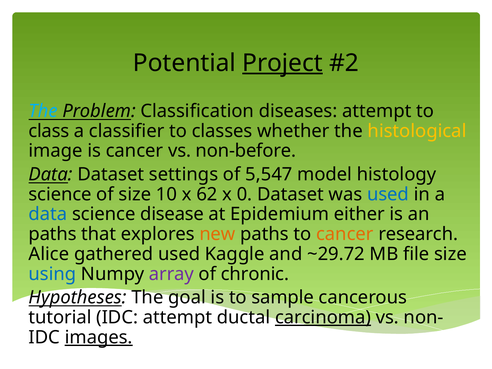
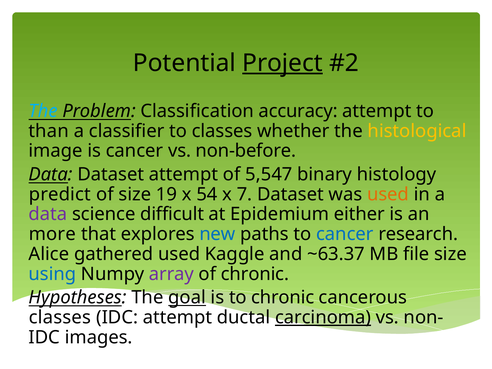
diseases: diseases -> accuracy
class: class -> than
Dataset settings: settings -> attempt
model: model -> binary
science at (60, 194): science -> predict
10: 10 -> 19
62: 62 -> 54
0: 0 -> 7
used at (388, 194) colour: blue -> orange
data at (48, 214) colour: blue -> purple
disease: disease -> difficult
paths at (53, 234): paths -> more
new colour: orange -> blue
cancer at (345, 234) colour: orange -> blue
~29.72: ~29.72 -> ~63.37
goal underline: none -> present
to sample: sample -> chronic
tutorial at (60, 317): tutorial -> classes
images underline: present -> none
